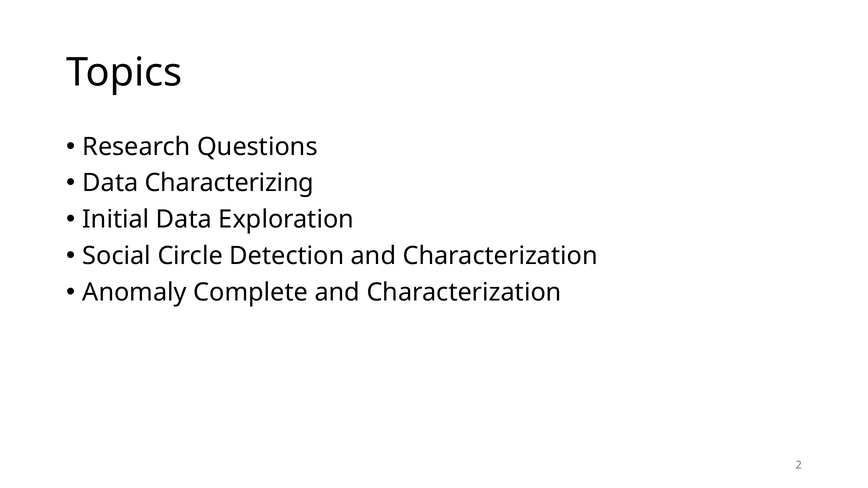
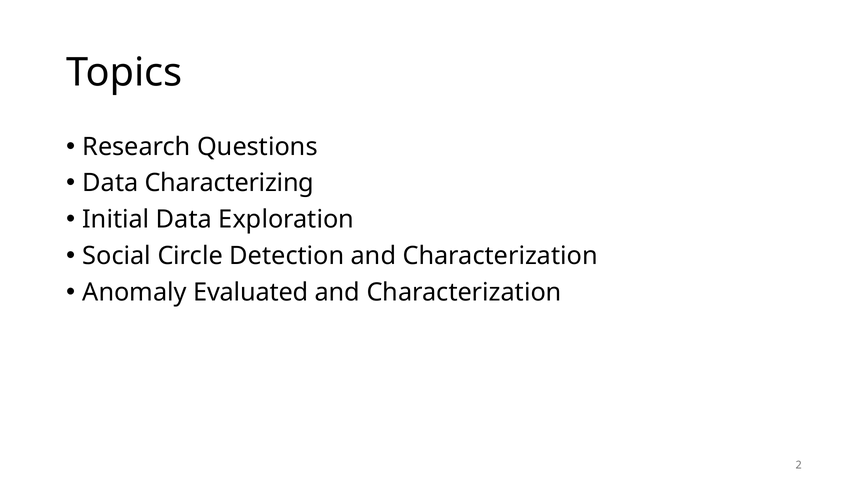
Complete: Complete -> Evaluated
